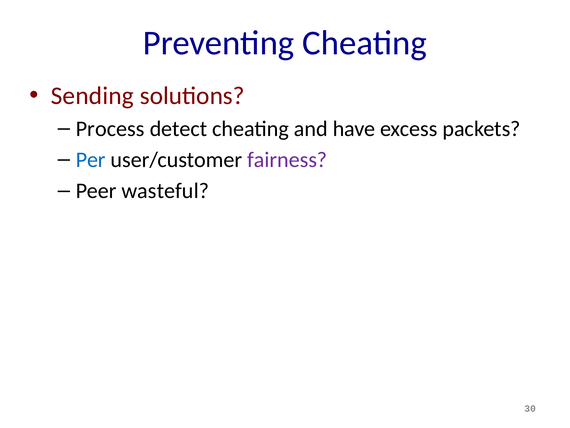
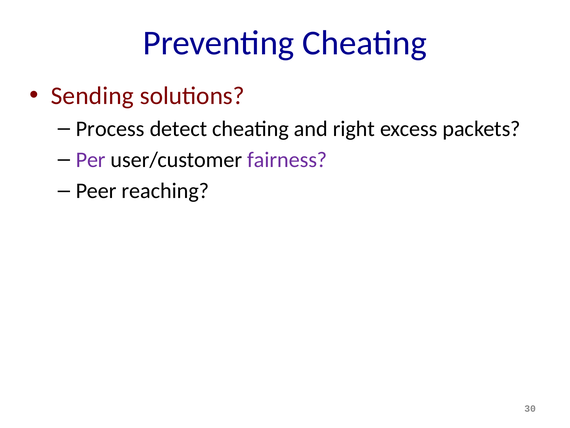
have: have -> right
Per colour: blue -> purple
wasteful: wasteful -> reaching
